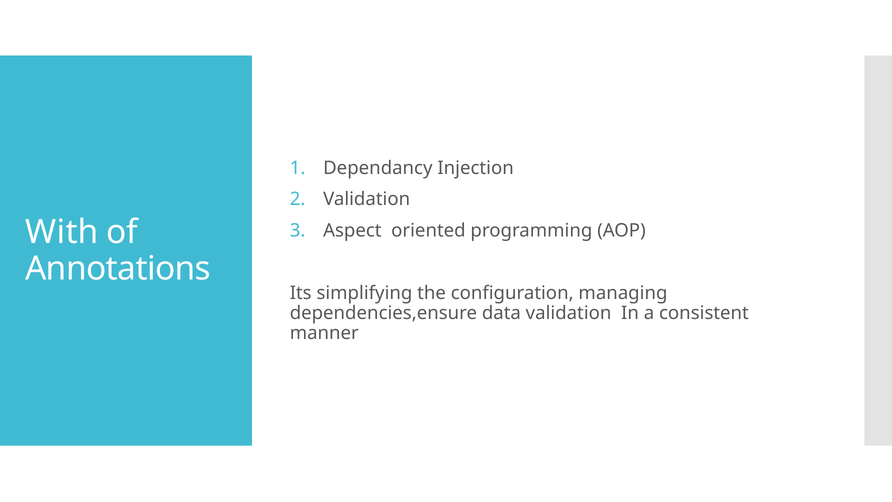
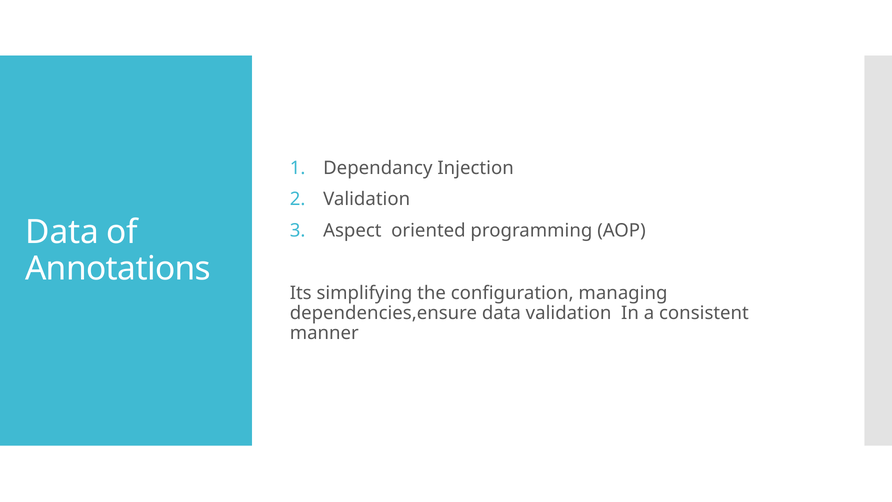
With at (62, 232): With -> Data
